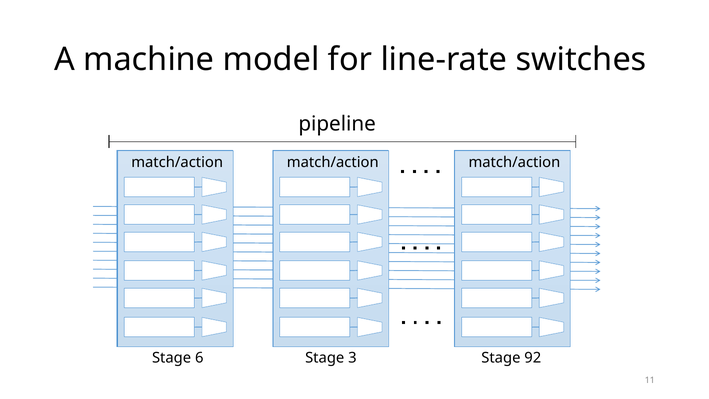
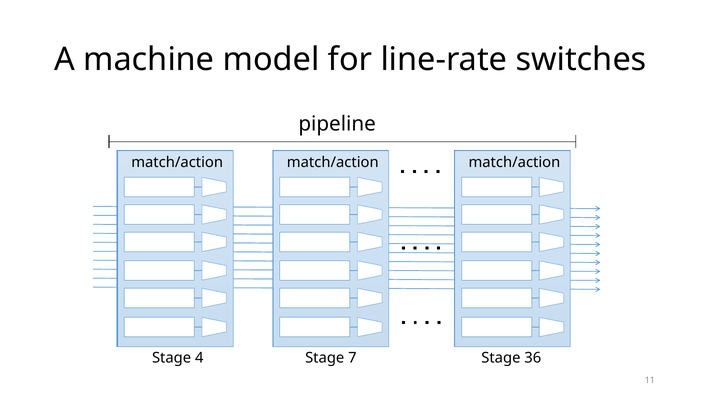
6: 6 -> 4
3: 3 -> 7
92: 92 -> 36
